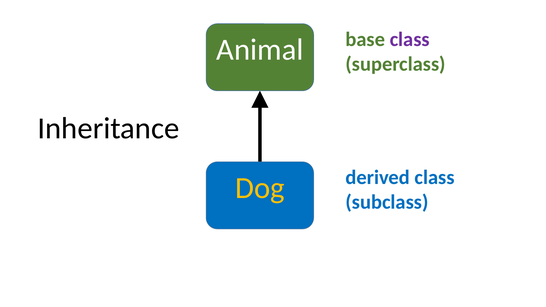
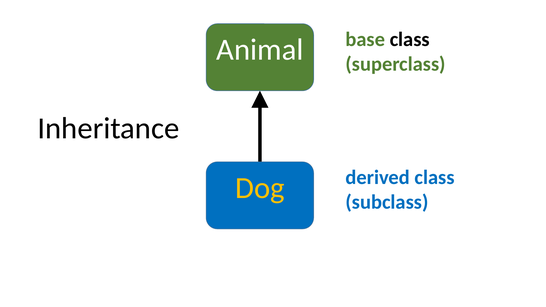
class at (410, 39) colour: purple -> black
